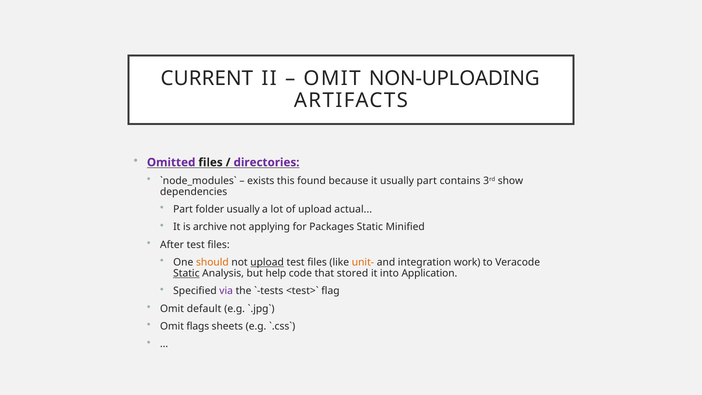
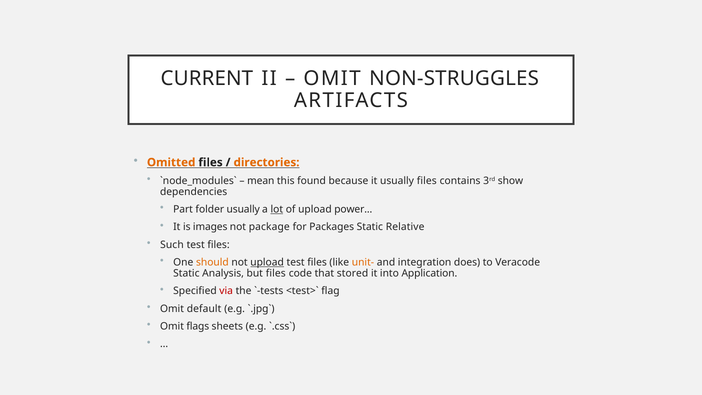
NON-UPLOADING: NON-UPLOADING -> NON-STRUGGLES
Omitted colour: purple -> orange
directories colour: purple -> orange
exists: exists -> mean
usually part: part -> files
lot underline: none -> present
actual: actual -> power
archive: archive -> images
applying: applying -> package
Minified: Minified -> Relative
After: After -> Such
work: work -> does
Static at (186, 273) underline: present -> none
but help: help -> files
via colour: purple -> red
